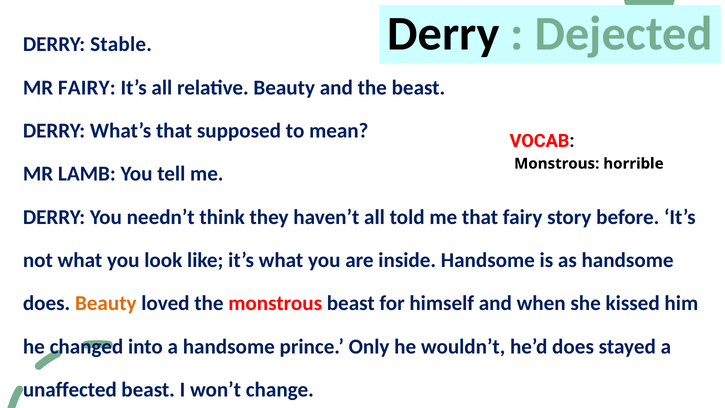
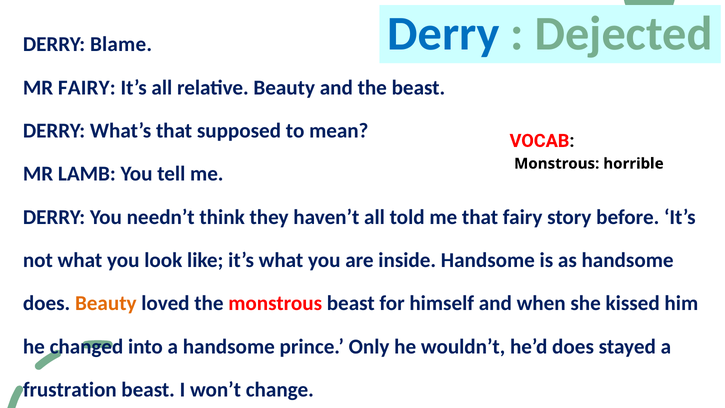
Derry at (443, 34) colour: black -> blue
Stable: Stable -> Blame
unaffected: unaffected -> frustration
